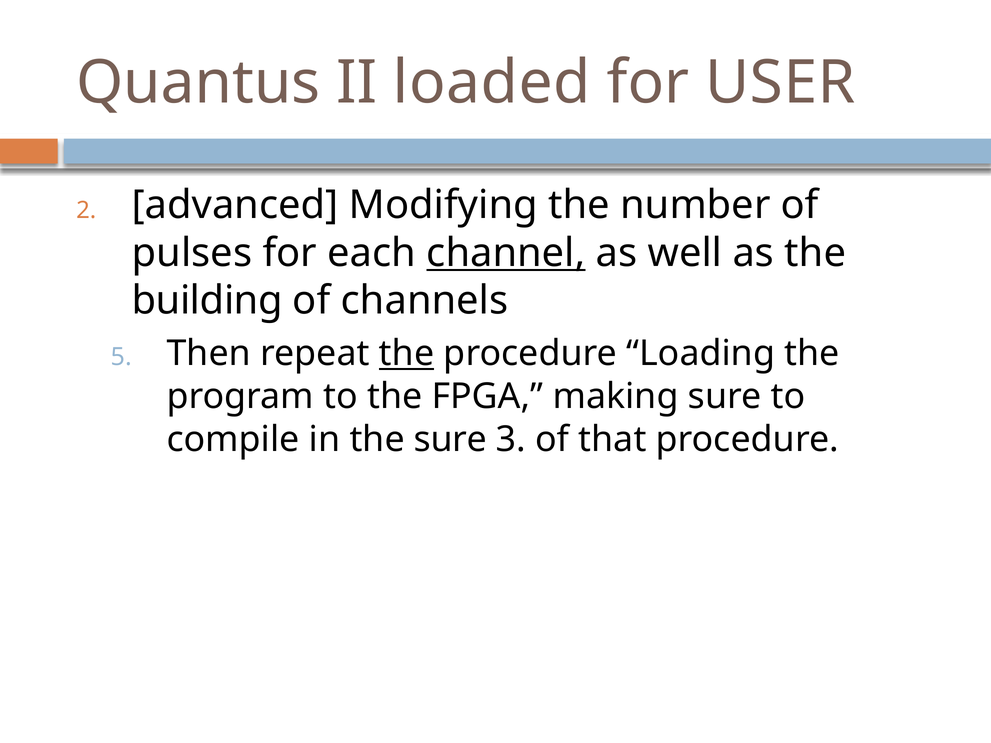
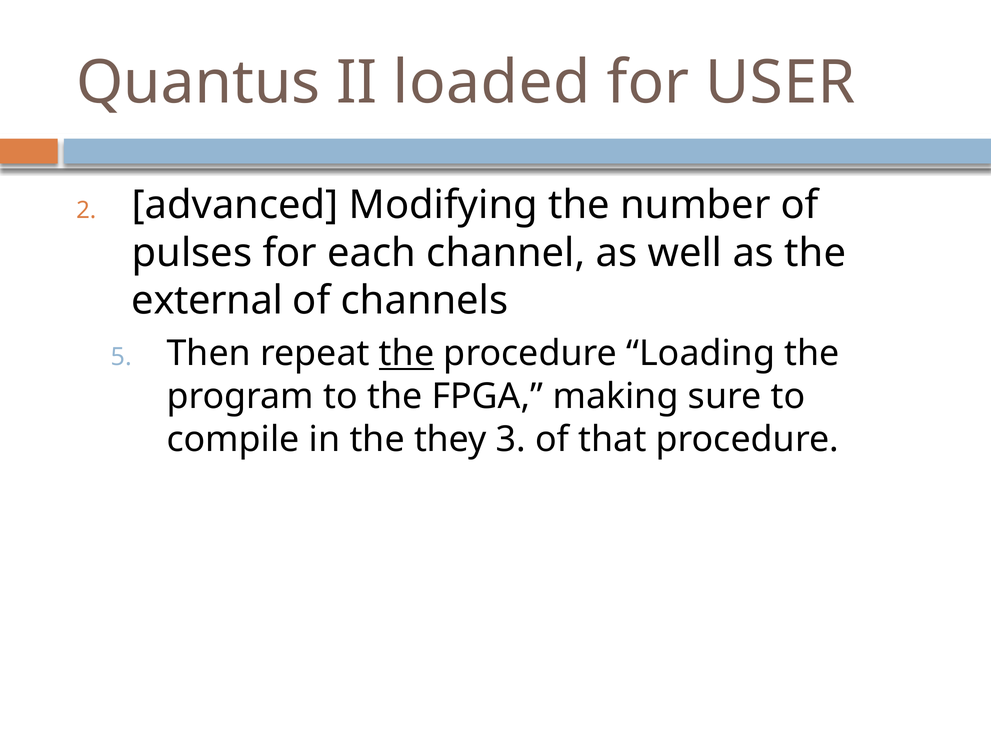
channel underline: present -> none
building: building -> external
the sure: sure -> they
